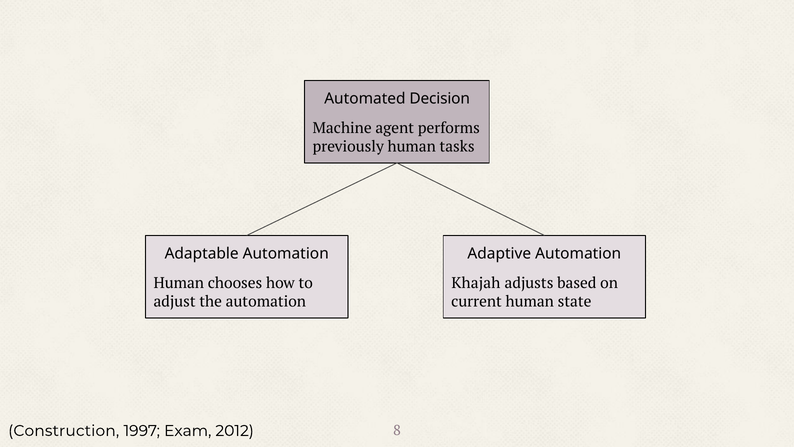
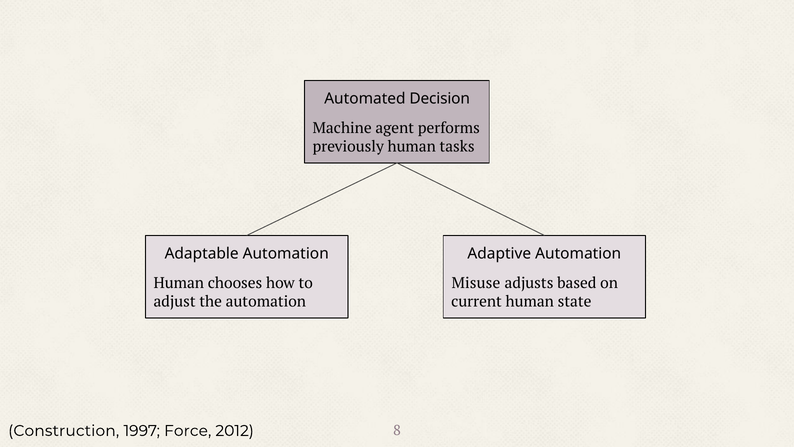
Khajah: Khajah -> Misuse
Exam: Exam -> Force
